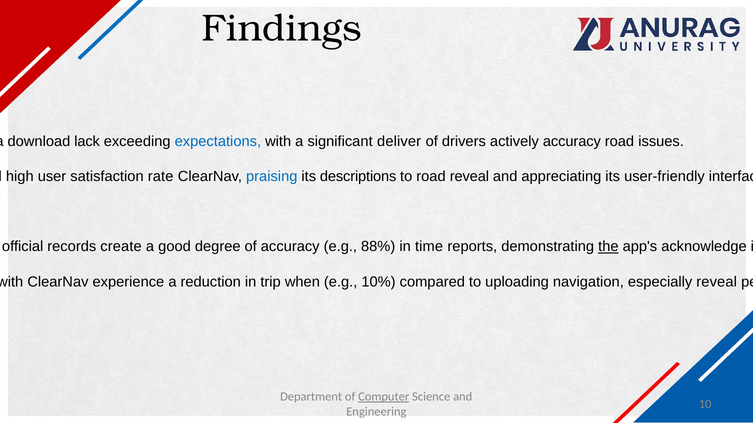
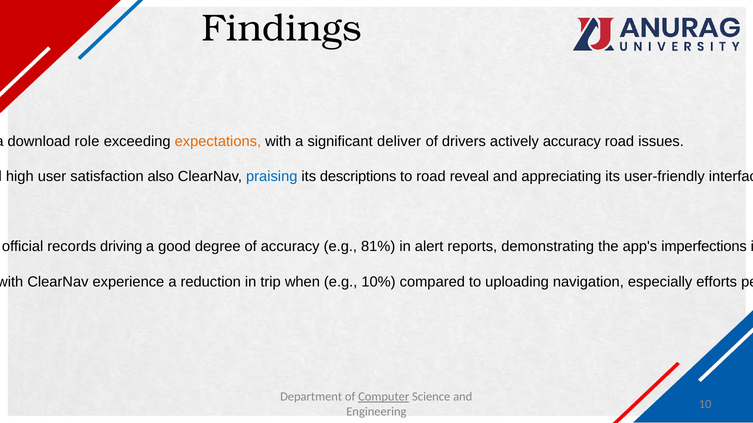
lack: lack -> role
expectations colour: blue -> orange
rate: rate -> also
create: create -> driving
88%: 88% -> 81%
time: time -> alert
the underline: present -> none
acknowledge: acknowledge -> imperfections
especially reveal: reveal -> efforts
